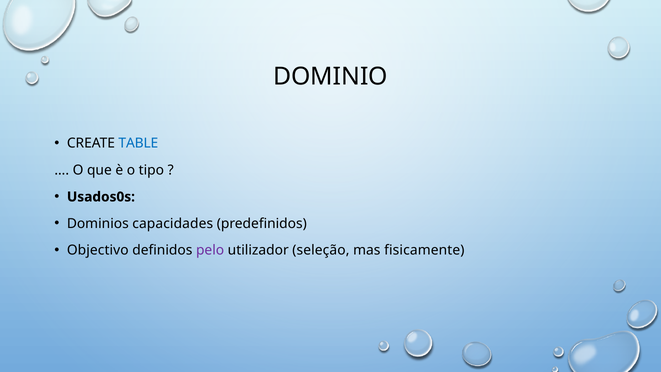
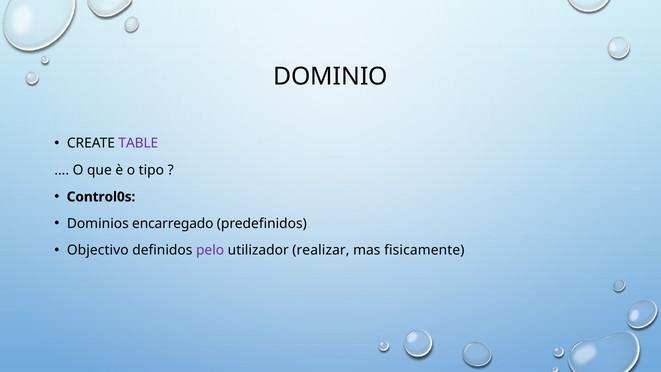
TABLE colour: blue -> purple
Usados0s: Usados0s -> Control0s
capacidades: capacidades -> encarregado
seleção: seleção -> realizar
